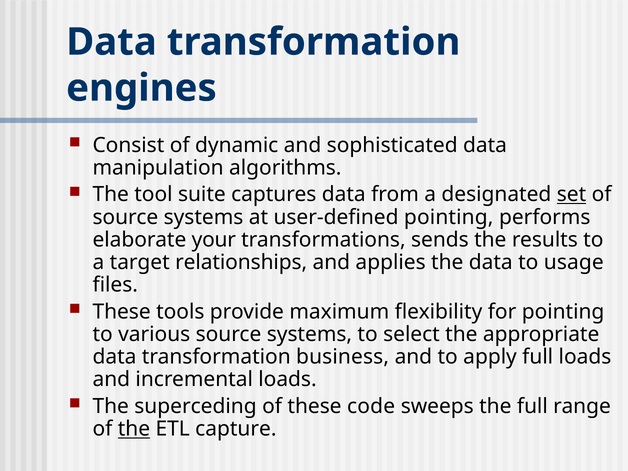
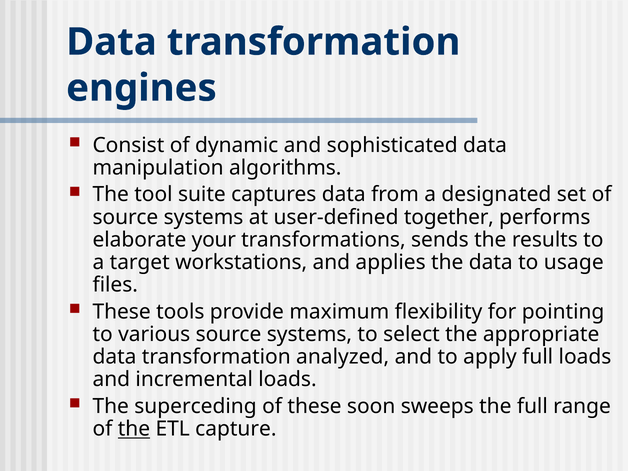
set underline: present -> none
user-defined pointing: pointing -> together
relationships: relationships -> workstations
business: business -> analyzed
code: code -> soon
